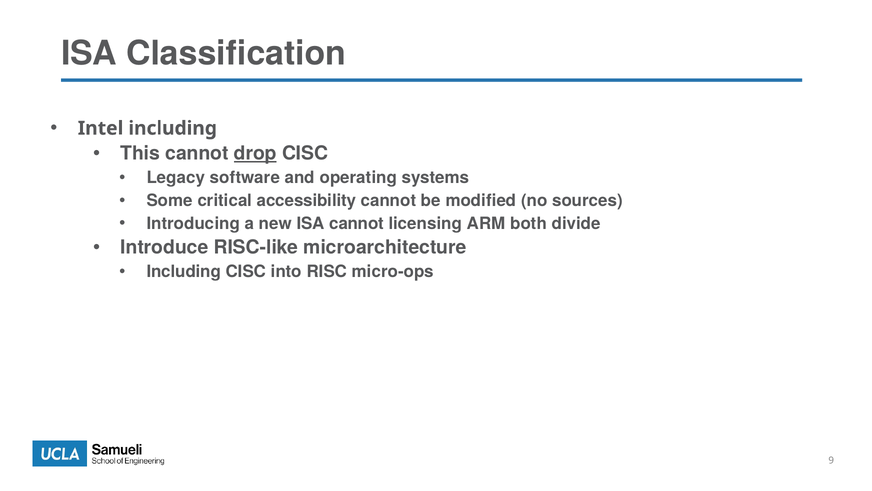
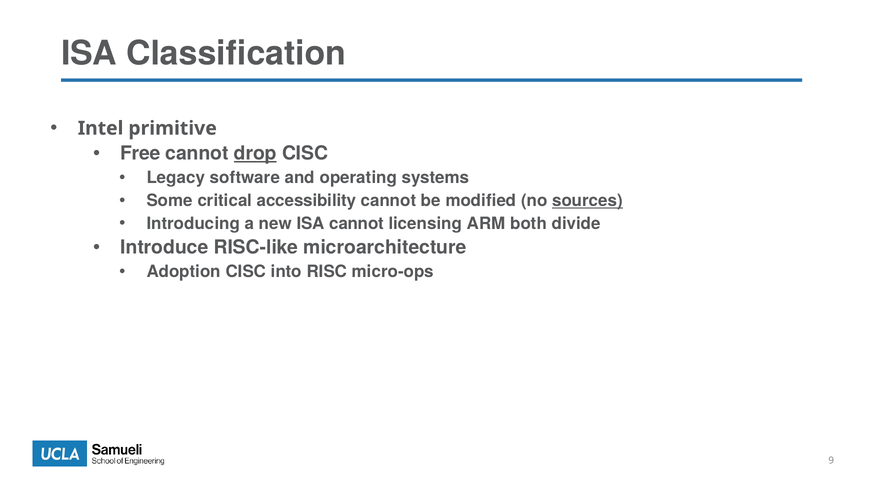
Intel including: including -> primitive
This: This -> Free
sources underline: none -> present
Including at (184, 272): Including -> Adoption
